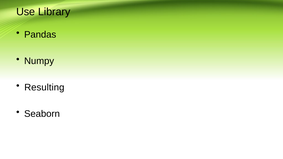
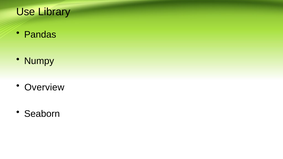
Resulting: Resulting -> Overview
